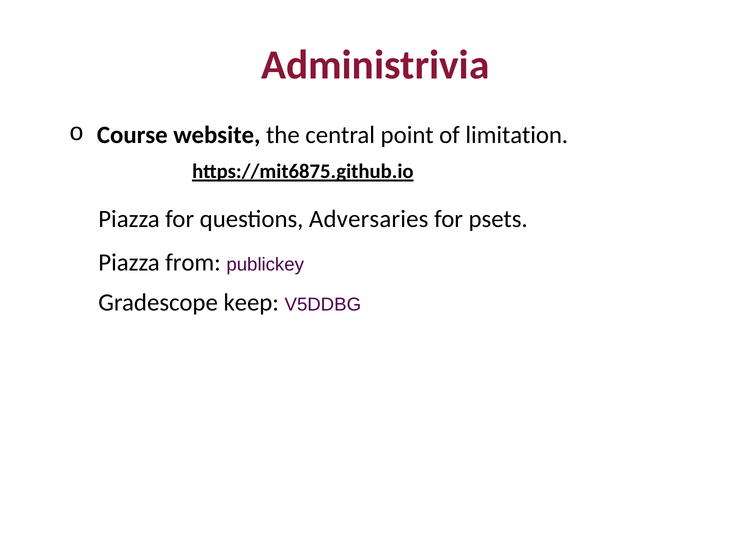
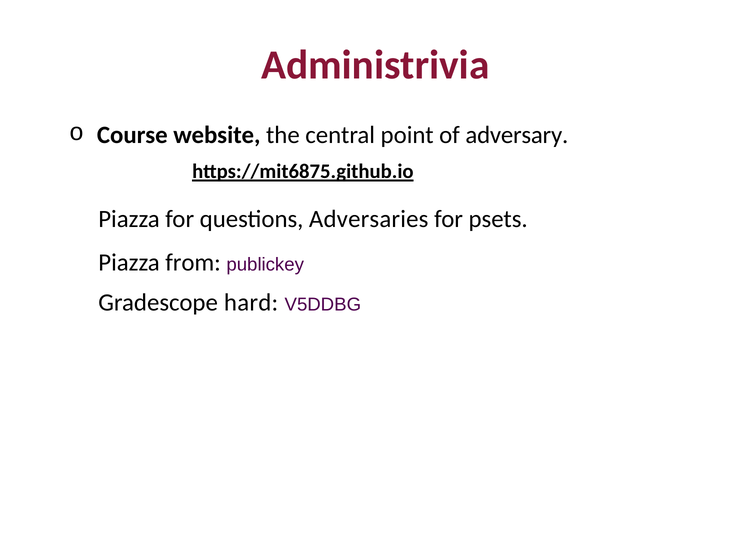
limitation: limitation -> adversary
keep: keep -> hard
